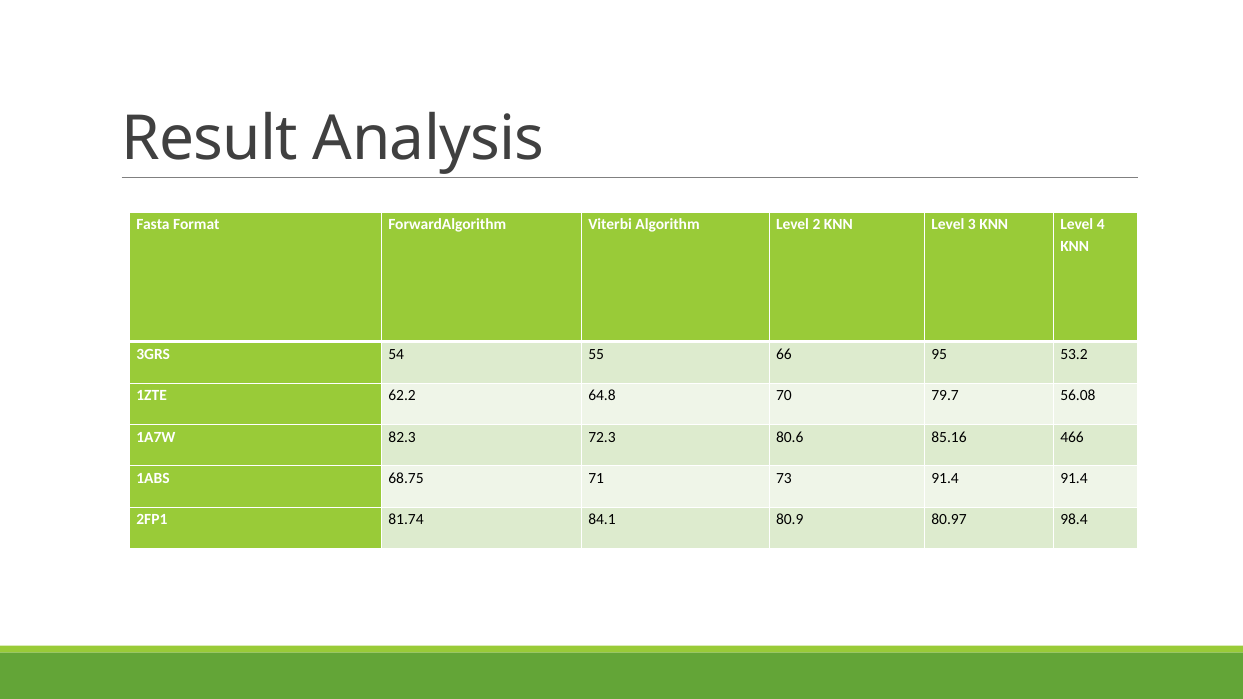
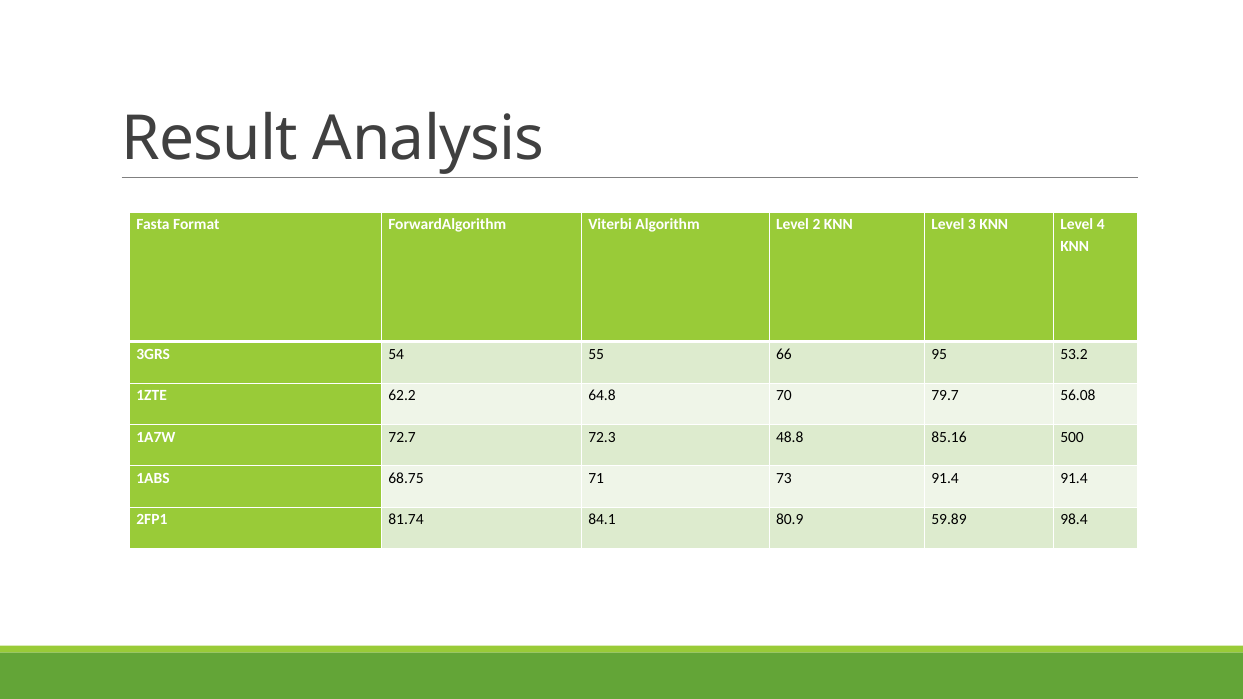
82.3: 82.3 -> 72.7
80.6: 80.6 -> 48.8
466: 466 -> 500
80.97: 80.97 -> 59.89
